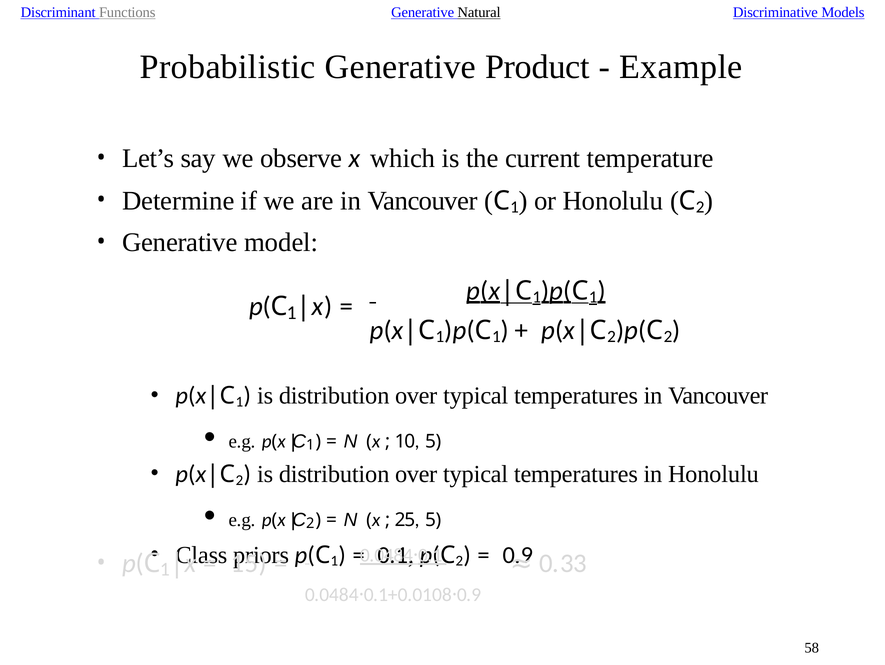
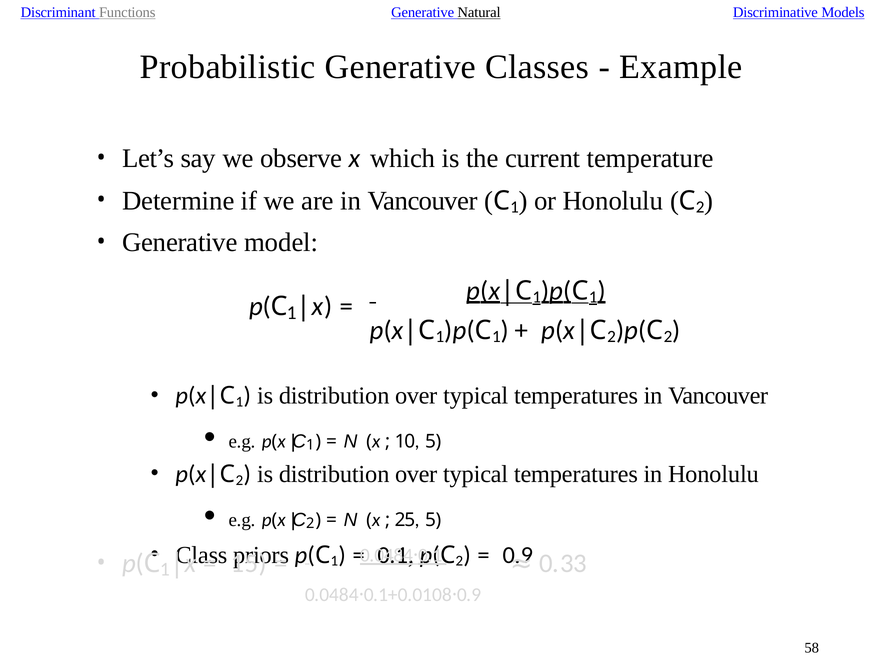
Product: Product -> Classes
